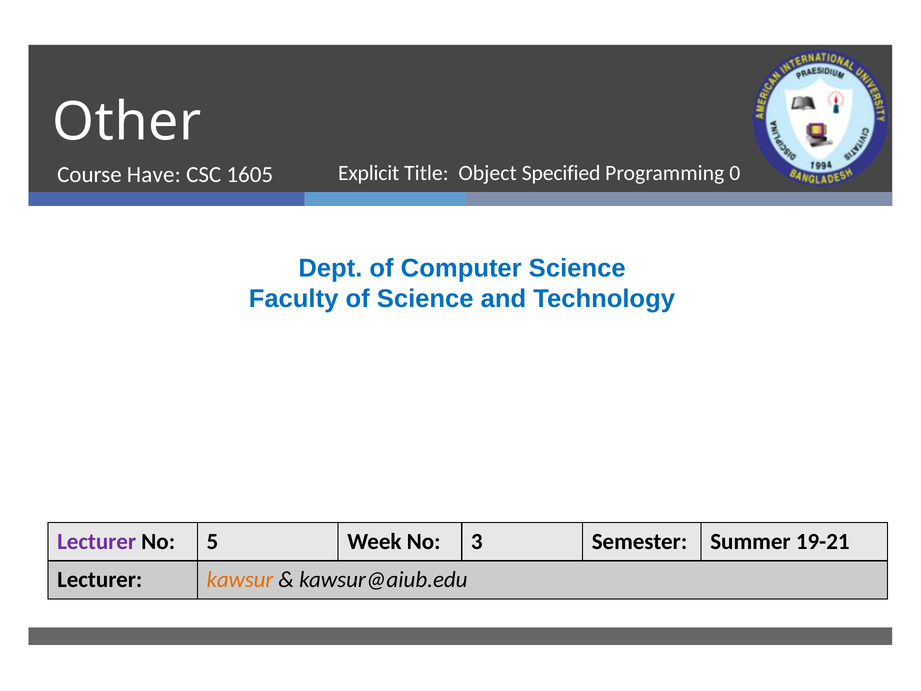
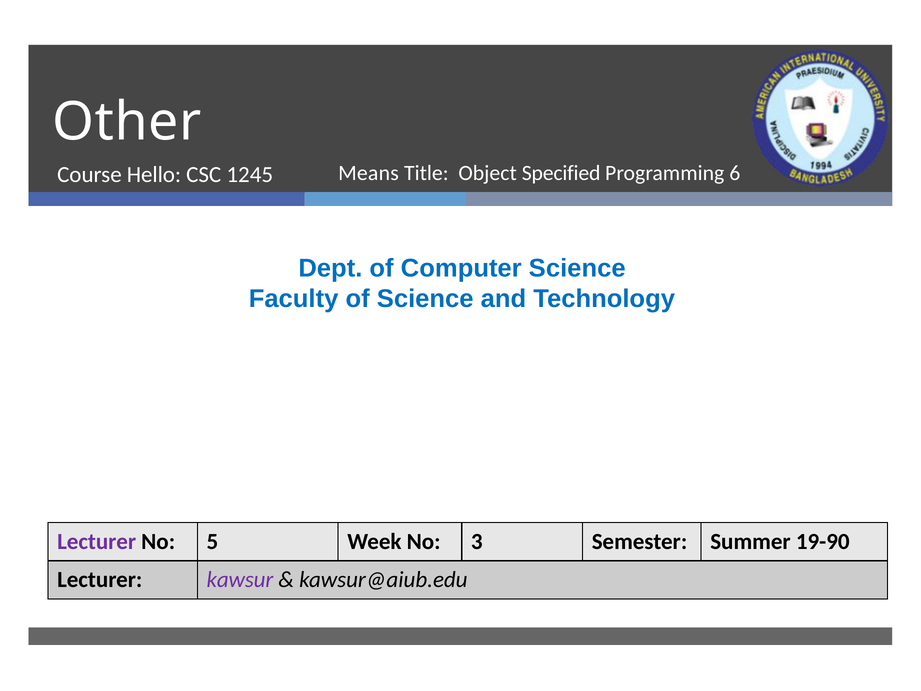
Explicit: Explicit -> Means
0: 0 -> 6
Have: Have -> Hello
1605: 1605 -> 1245
19-21: 19-21 -> 19-90
kawsur colour: orange -> purple
